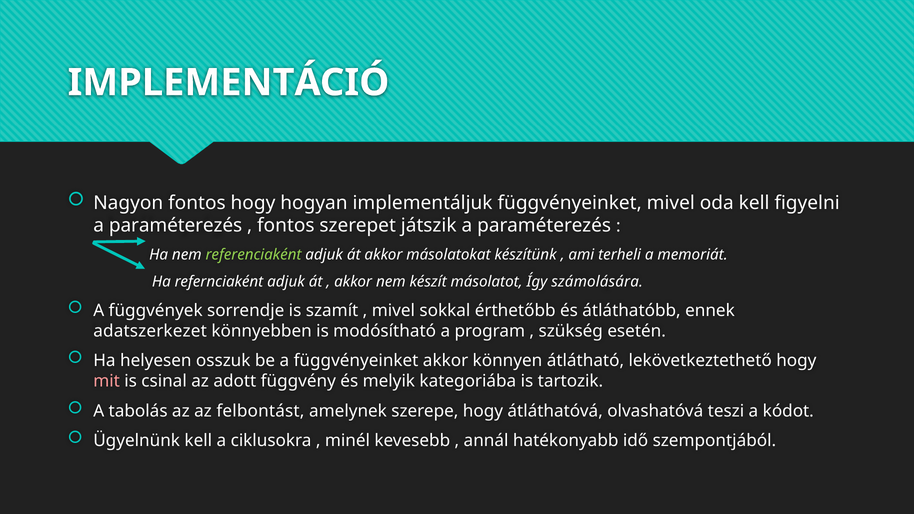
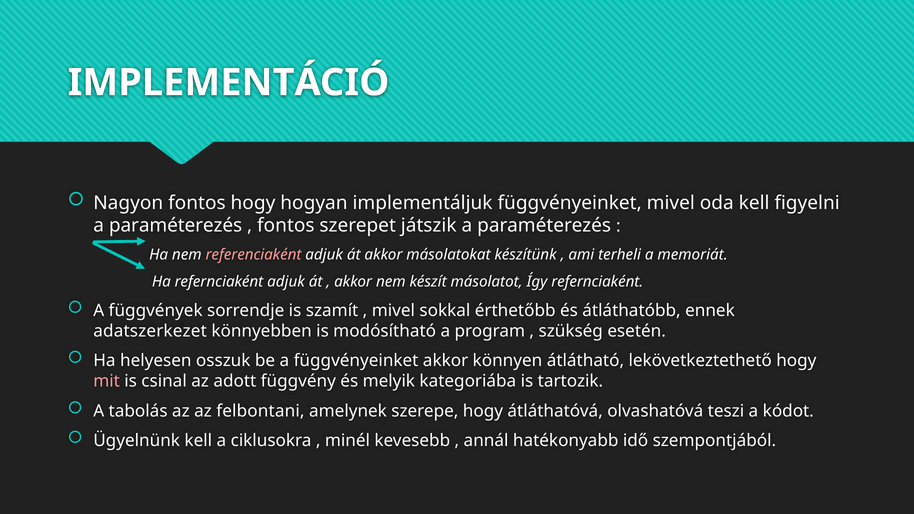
referenciaként colour: light green -> pink
Így számolására: számolására -> refernciaként
felbontást: felbontást -> felbontani
